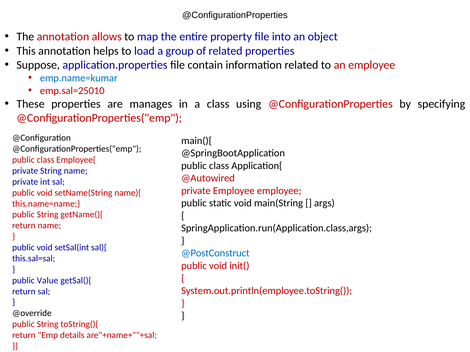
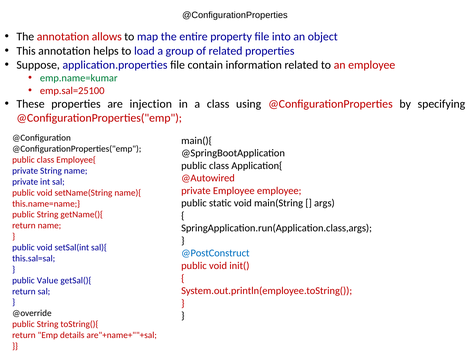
emp.name=kumar colour: blue -> green
emp.sal=25010: emp.sal=25010 -> emp.sal=25100
manages: manages -> injection
